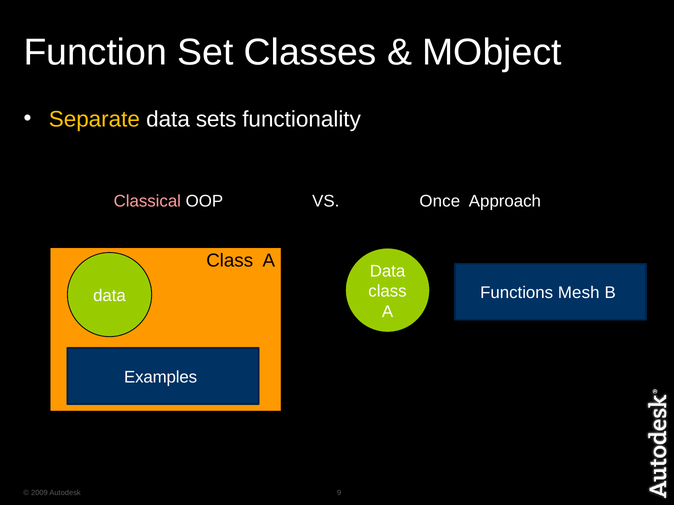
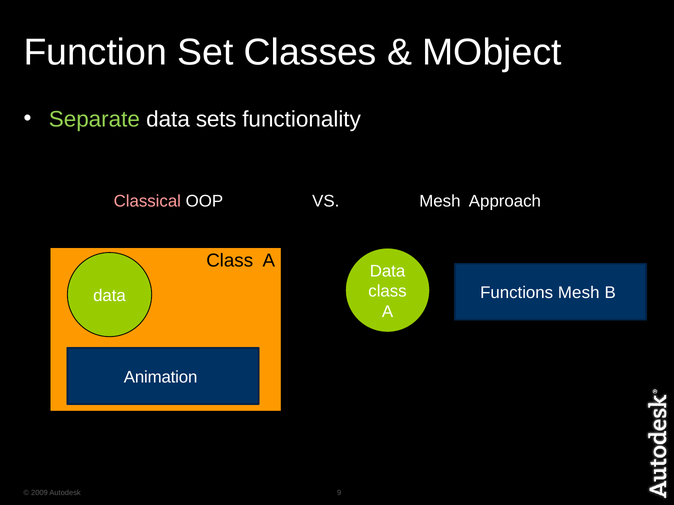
Separate colour: yellow -> light green
OOP Once: Once -> Mesh
Examples: Examples -> Animation
